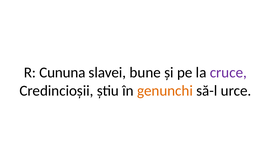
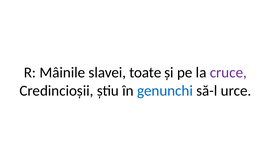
Cununa: Cununa -> Mâinile
bune: bune -> toate
genunchi colour: orange -> blue
